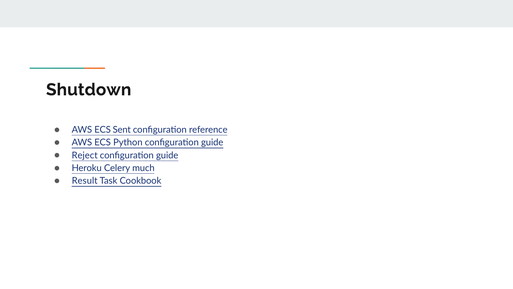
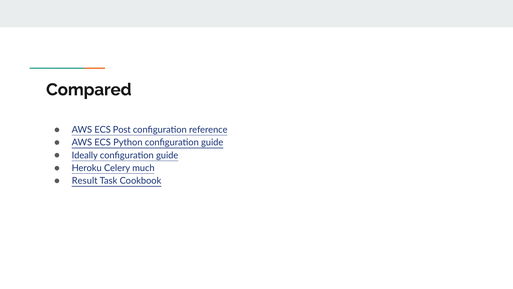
Shutdown: Shutdown -> Compared
Sent: Sent -> Post
Reject: Reject -> Ideally
